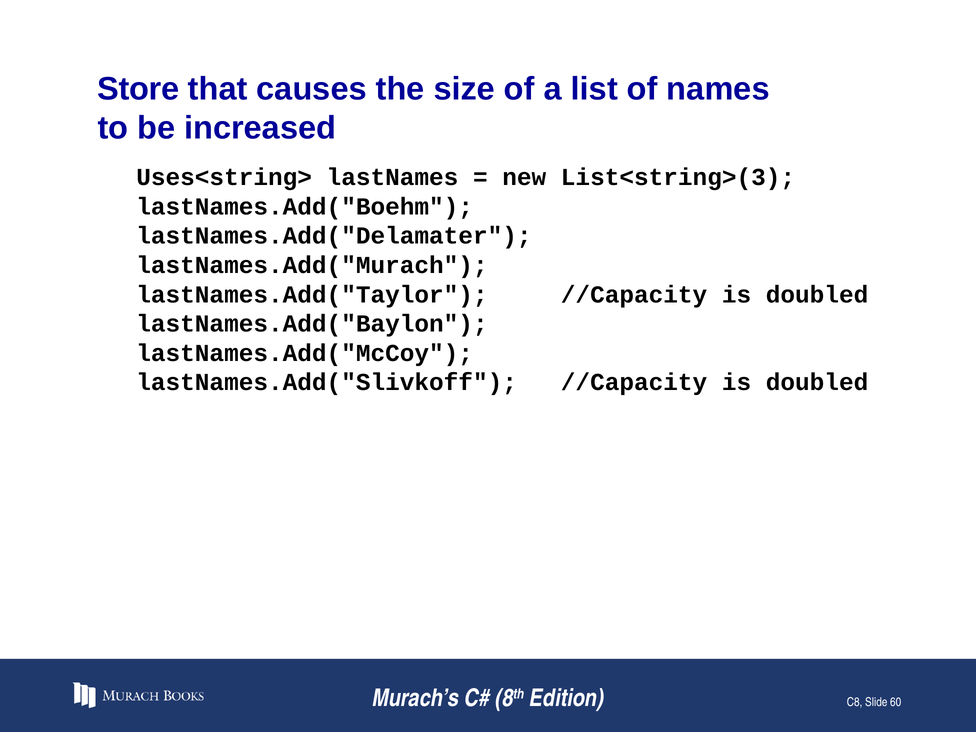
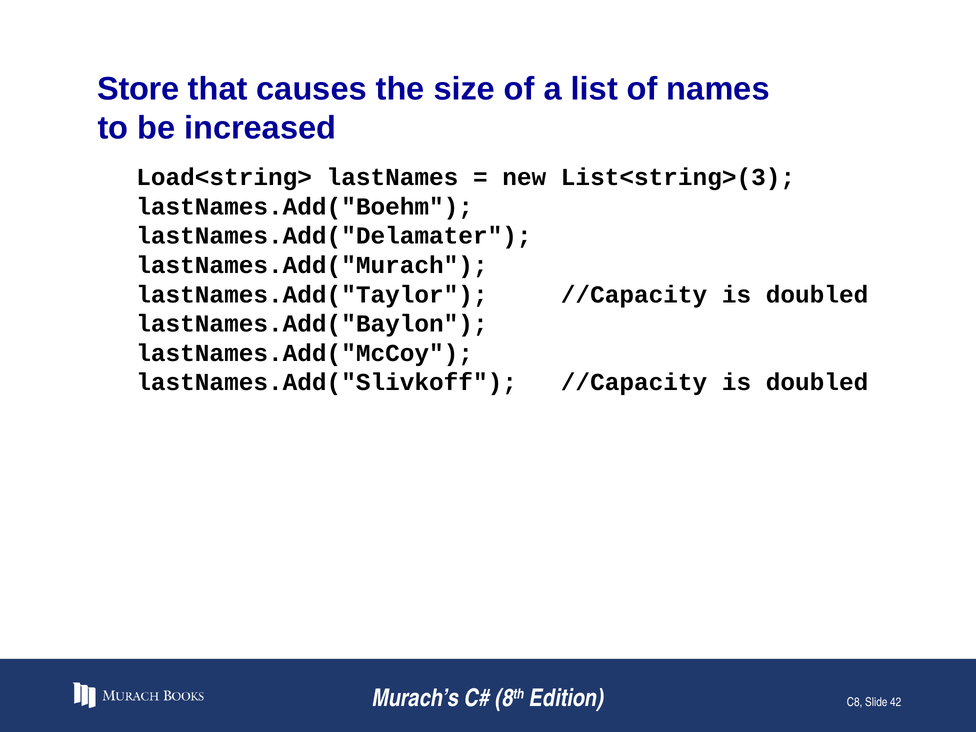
Uses<string>: Uses<string> -> Load<string>
60: 60 -> 42
